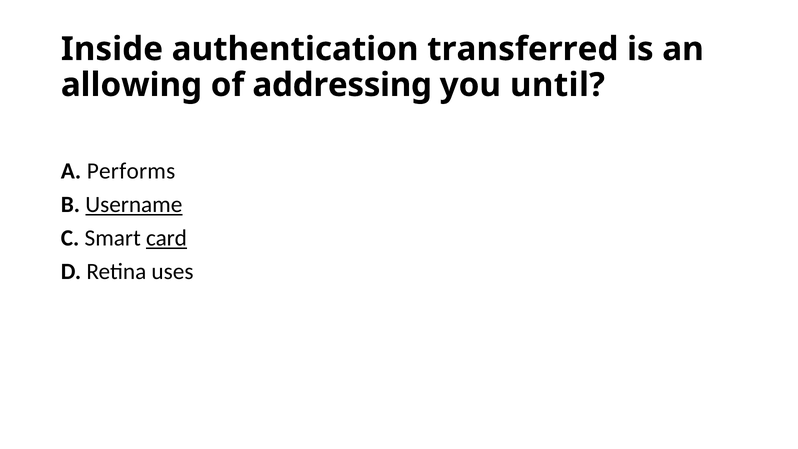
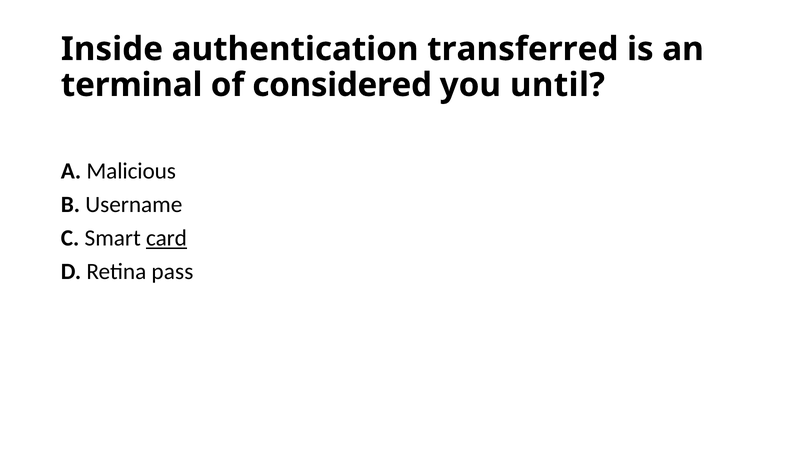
allowing: allowing -> terminal
addressing: addressing -> considered
Performs: Performs -> Malicious
Username underline: present -> none
uses: uses -> pass
